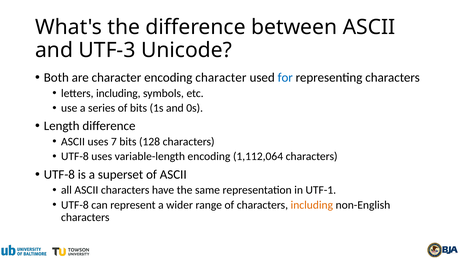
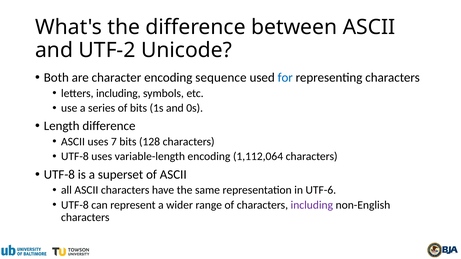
UTF-3: UTF-3 -> UTF-2
encoding character: character -> sequence
UTF-1: UTF-1 -> UTF-6
including at (312, 205) colour: orange -> purple
